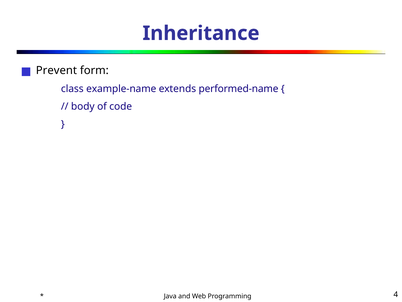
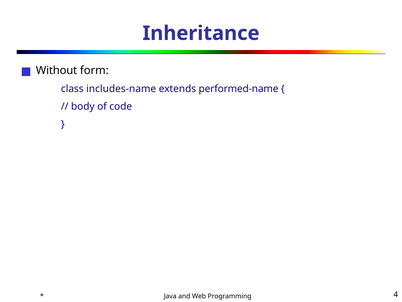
Prevent: Prevent -> Without
example-name: example-name -> includes-name
